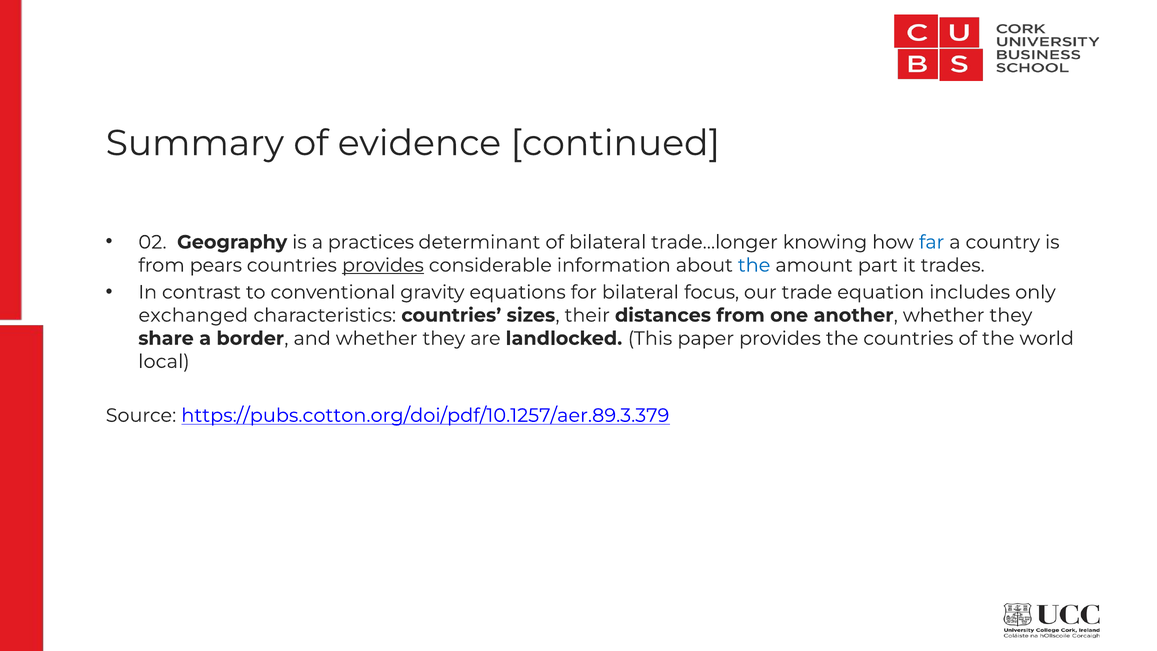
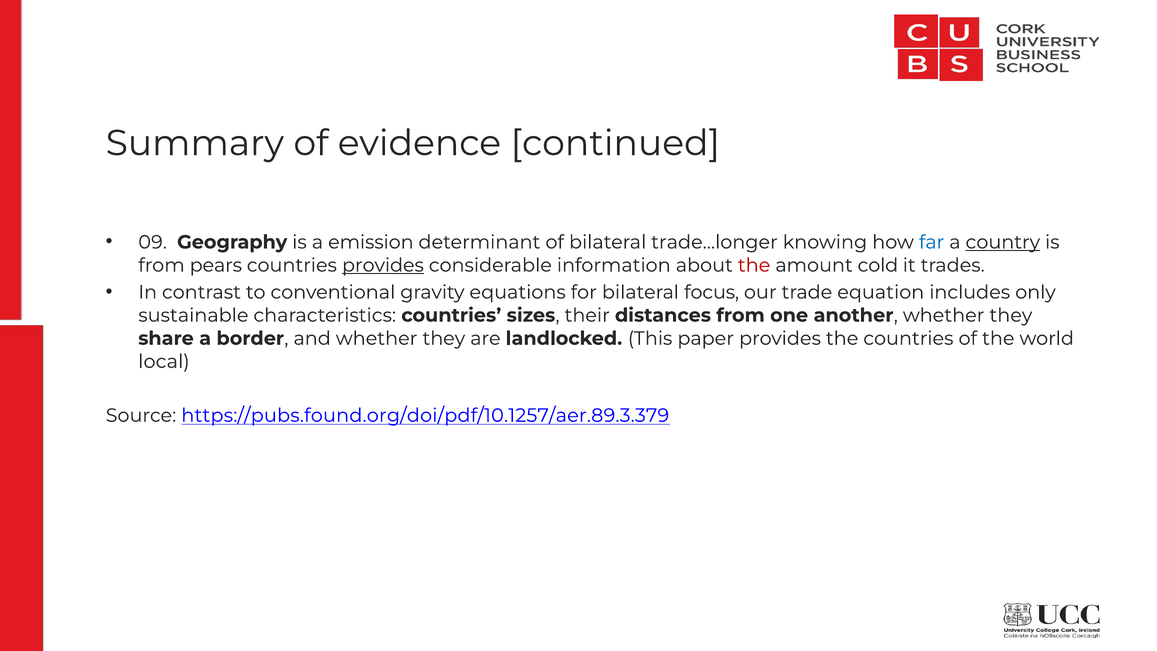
02: 02 -> 09
practices: practices -> emission
country underline: none -> present
the at (754, 265) colour: blue -> red
part: part -> cold
exchanged: exchanged -> sustainable
https://pubs.cotton.org/doi/pdf/10.1257/aer.89.3.379: https://pubs.cotton.org/doi/pdf/10.1257/aer.89.3.379 -> https://pubs.found.org/doi/pdf/10.1257/aer.89.3.379
